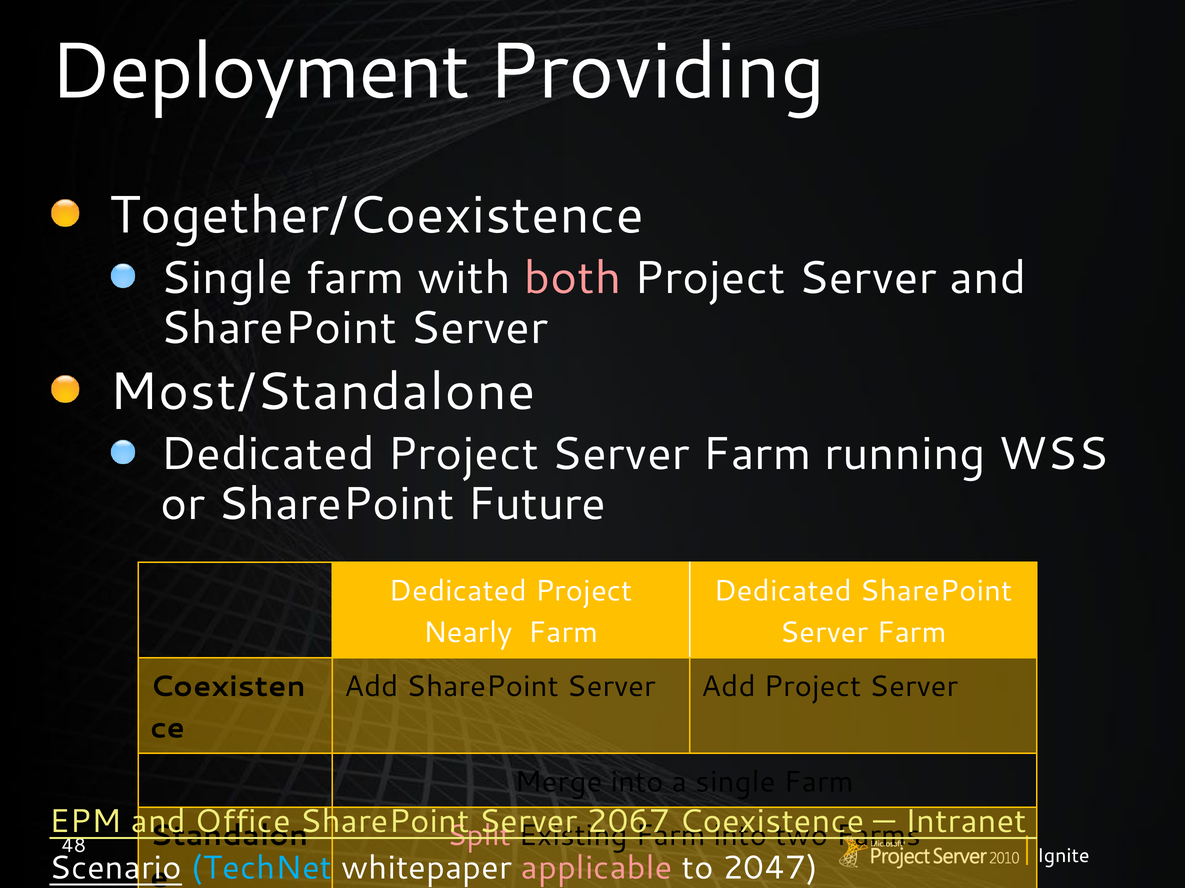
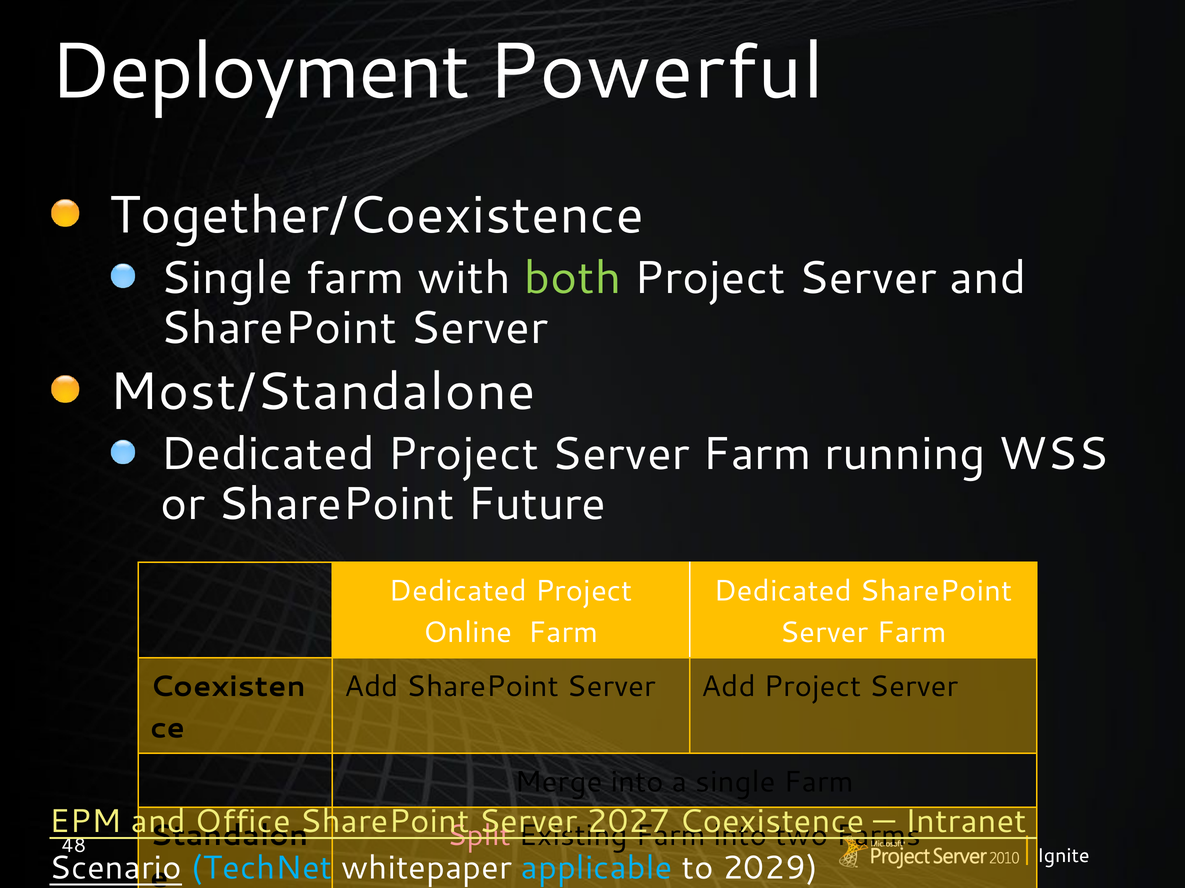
Providing: Providing -> Powerful
both colour: pink -> light green
Nearly: Nearly -> Online
2067: 2067 -> 2027
applicable colour: pink -> light blue
2047: 2047 -> 2029
